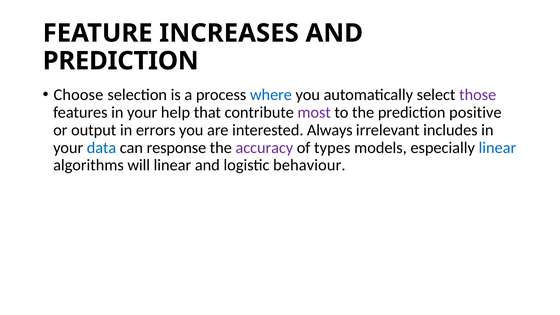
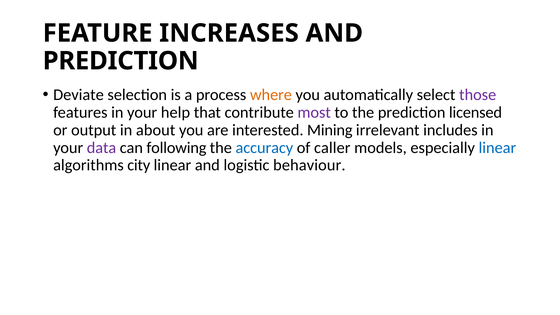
Choose: Choose -> Deviate
where colour: blue -> orange
positive: positive -> licensed
errors: errors -> about
Always: Always -> Mining
data colour: blue -> purple
response: response -> following
accuracy colour: purple -> blue
types: types -> caller
will: will -> city
